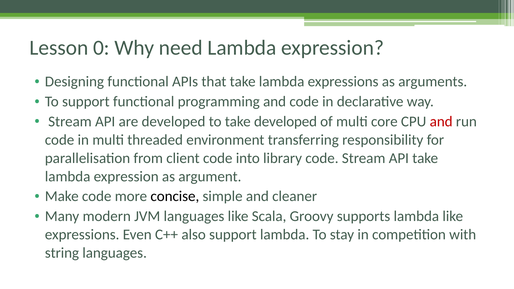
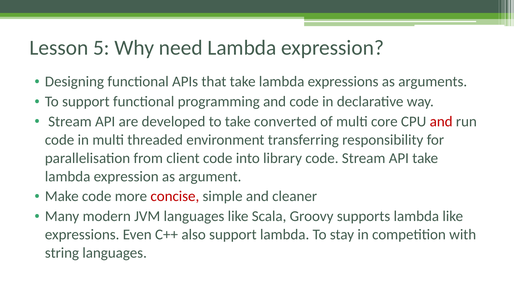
0: 0 -> 5
take developed: developed -> converted
concise colour: black -> red
